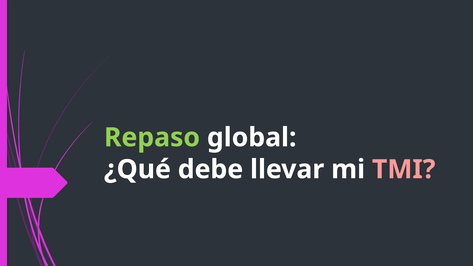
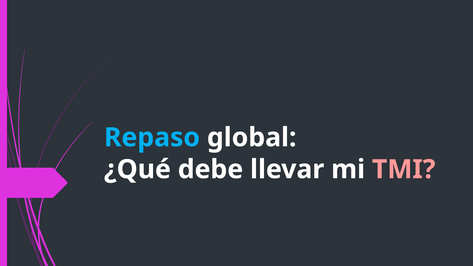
Repaso colour: light green -> light blue
